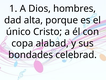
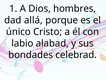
alta: alta -> allá
copa: copa -> labio
